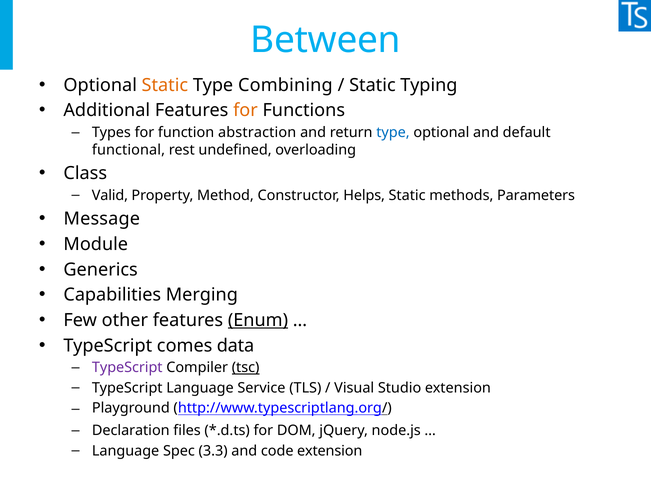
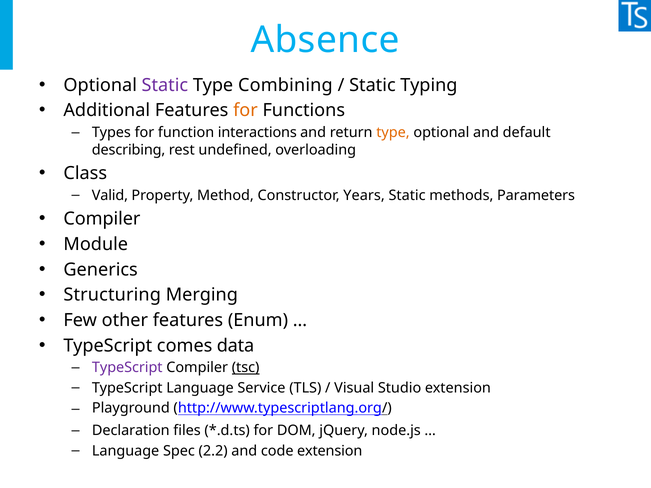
Between: Between -> Absence
Static at (165, 85) colour: orange -> purple
abstraction: abstraction -> interactions
type at (393, 133) colour: blue -> orange
functional: functional -> describing
Helps: Helps -> Years
Message at (102, 219): Message -> Compiler
Capabilities: Capabilities -> Structuring
Enum underline: present -> none
3.3: 3.3 -> 2.2
